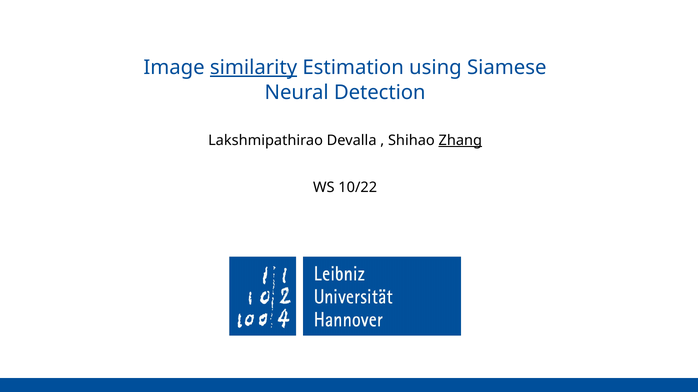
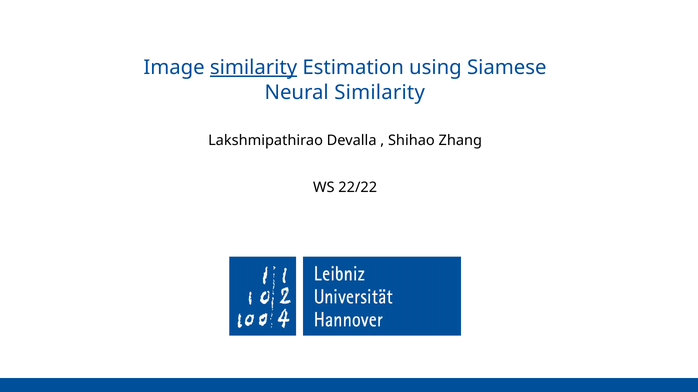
Neural Detection: Detection -> Similarity
Zhang underline: present -> none
10/22: 10/22 -> 22/22
